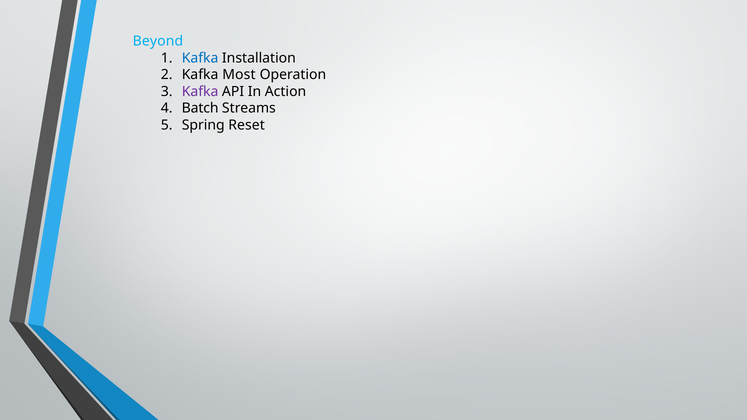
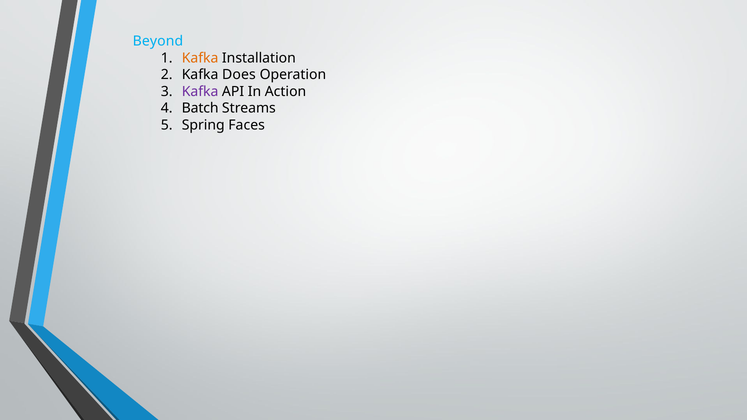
Kafka at (200, 58) colour: blue -> orange
Most: Most -> Does
Reset: Reset -> Faces
